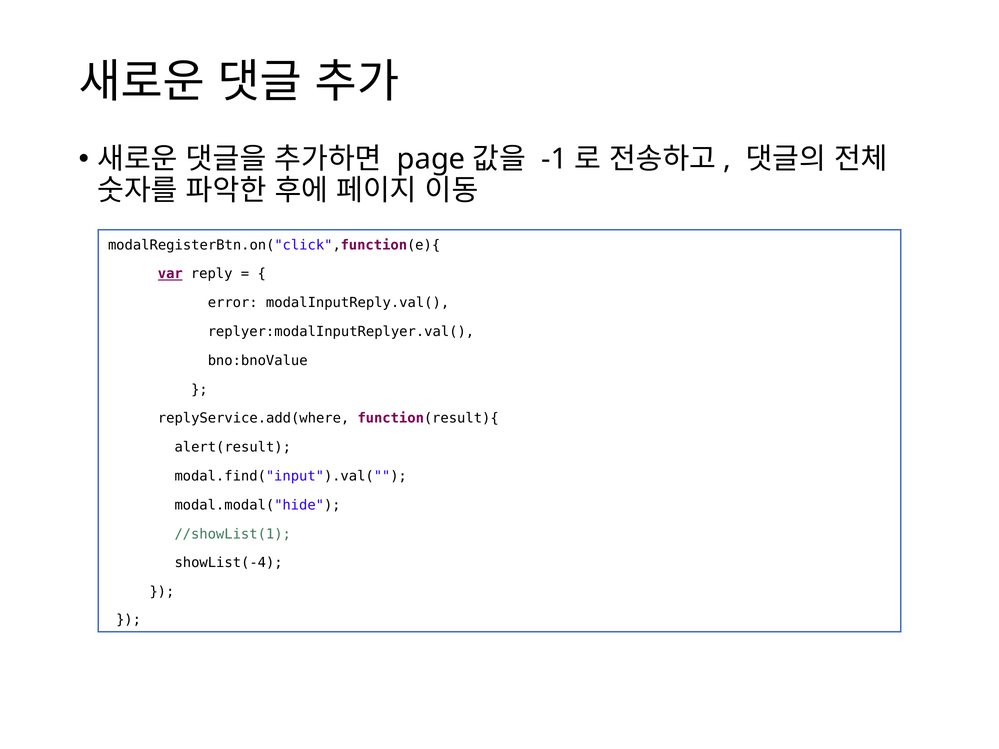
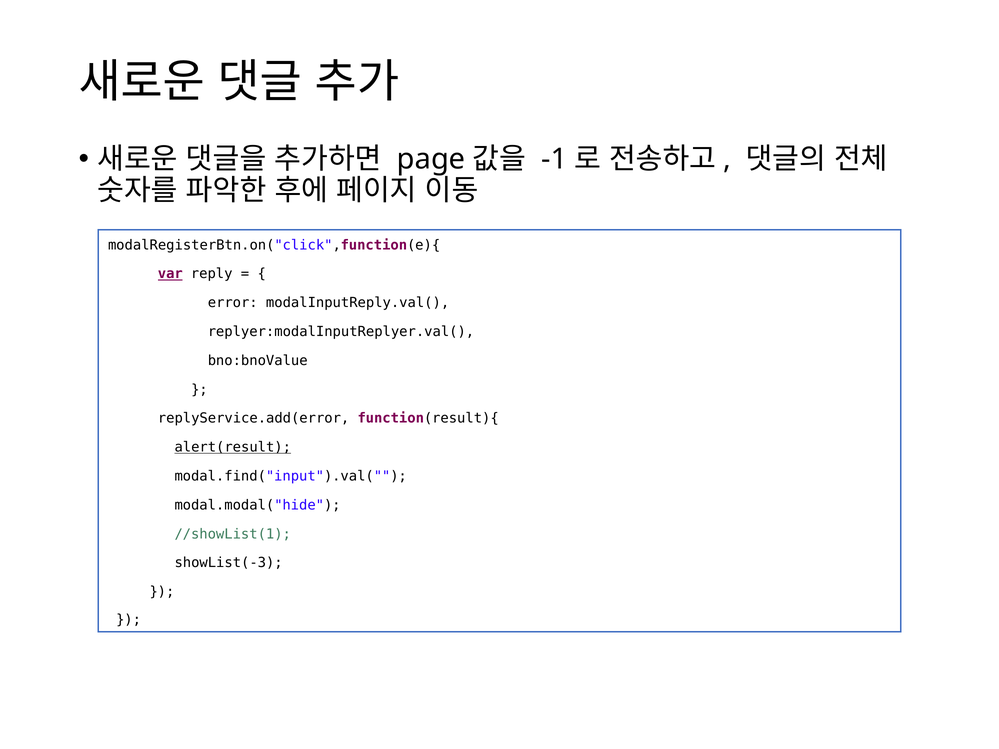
replyService.add(where: replyService.add(where -> replyService.add(error
alert(result underline: none -> present
showList(-4: showList(-4 -> showList(-3
